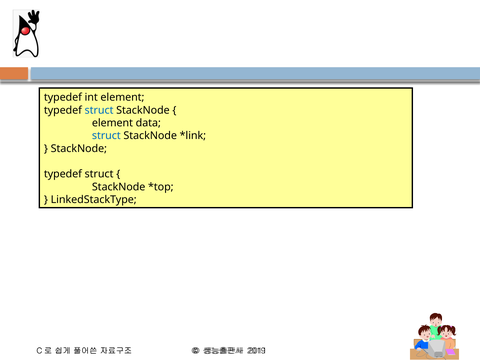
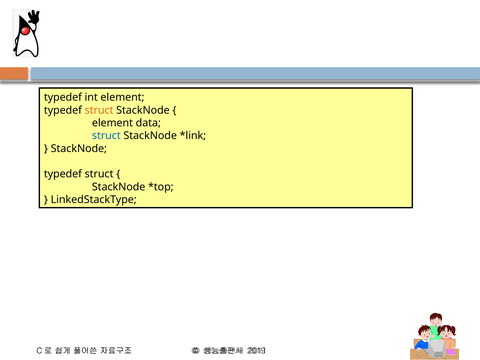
struct at (99, 110) colour: blue -> orange
